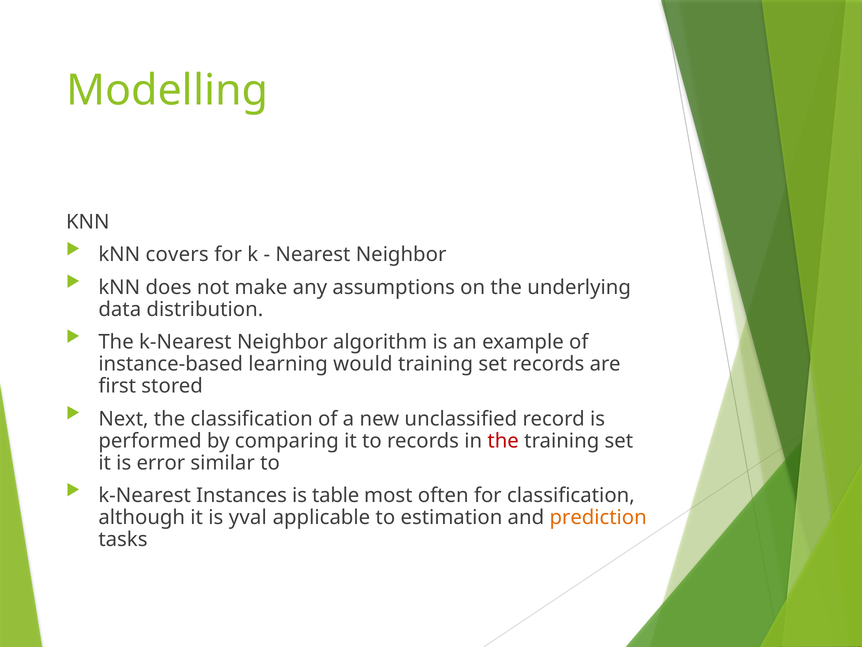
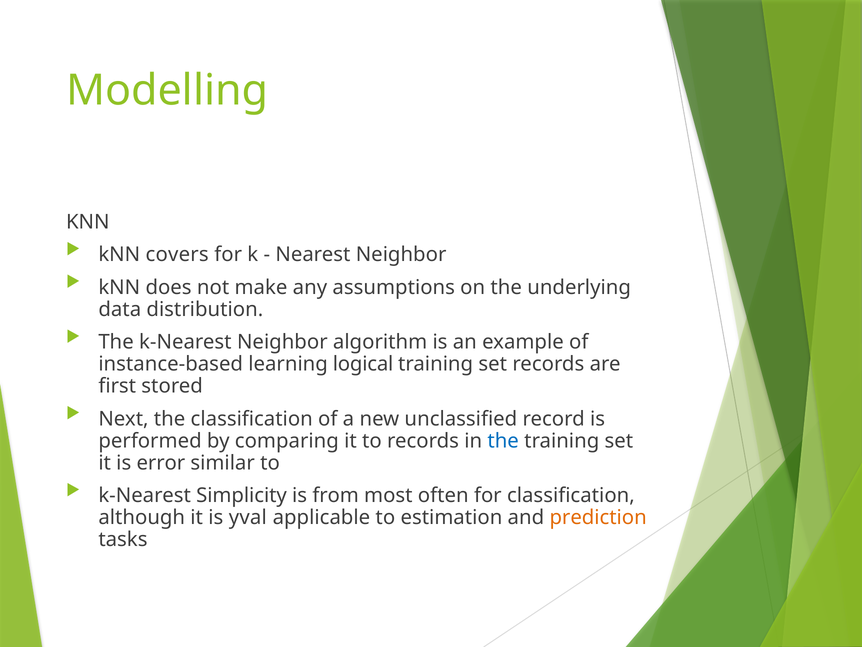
would: would -> logical
the at (503, 441) colour: red -> blue
Instances: Instances -> Simplicity
table: table -> from
